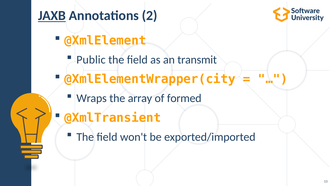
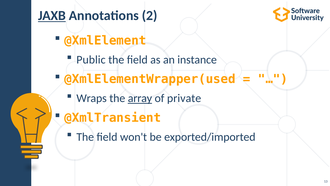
transmit: transmit -> instance
@XmlElementWrapper(city: @XmlElementWrapper(city -> @XmlElementWrapper(used
array underline: none -> present
formed: formed -> private
